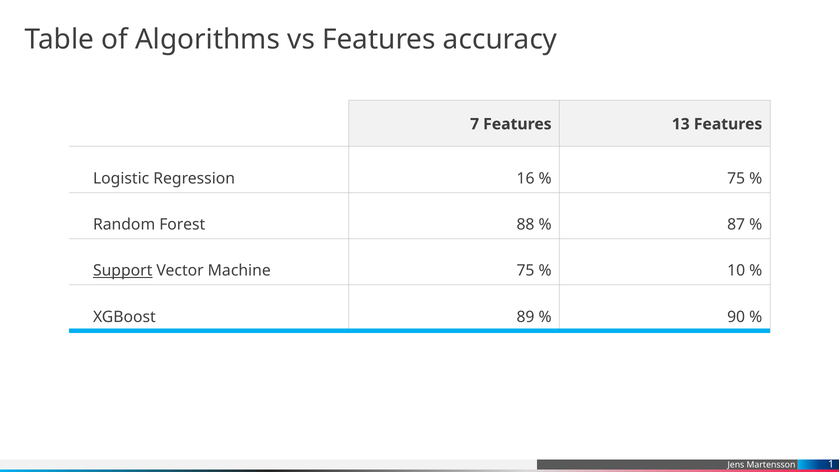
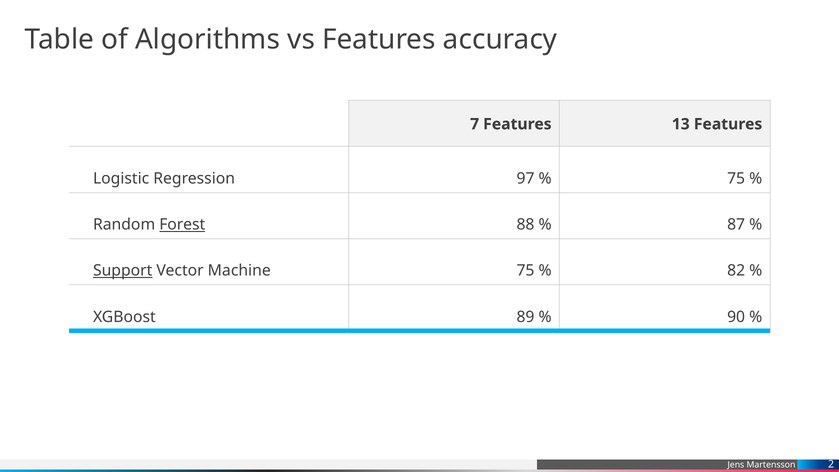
16: 16 -> 97
Forest underline: none -> present
10: 10 -> 82
1: 1 -> 2
